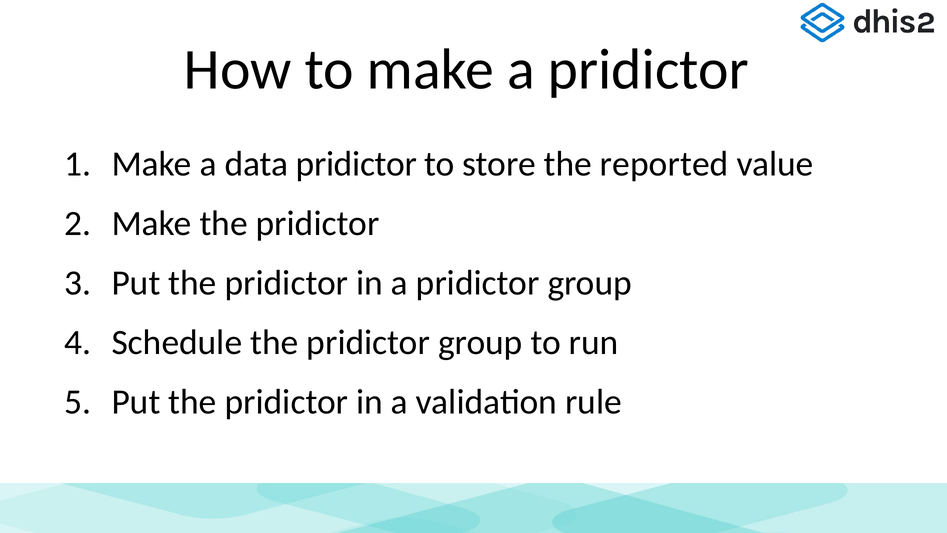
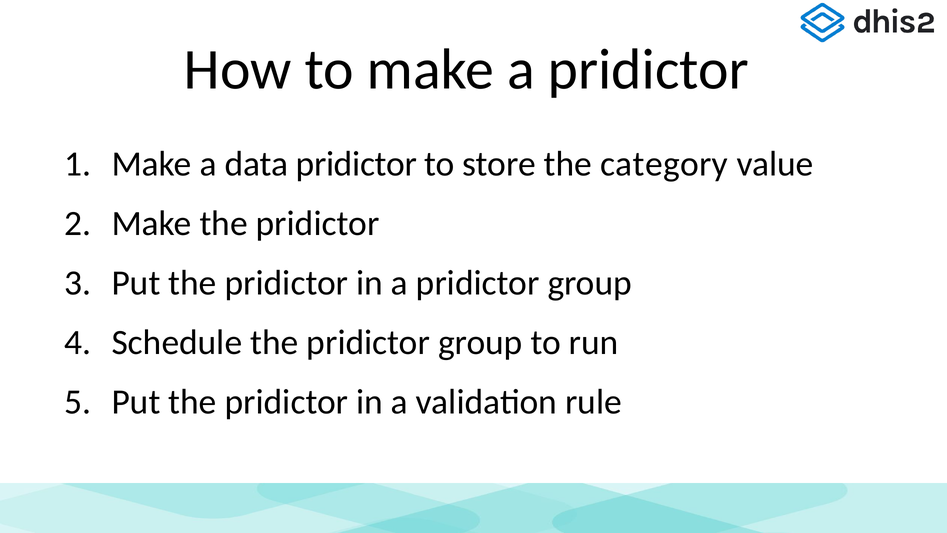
reported: reported -> category
